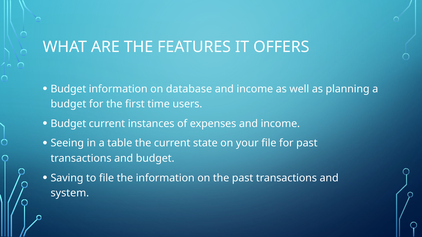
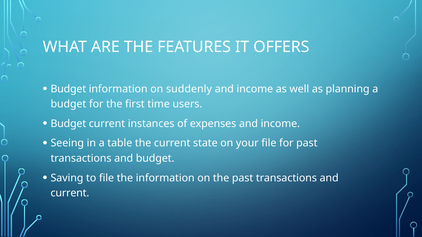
database: database -> suddenly
system at (70, 193): system -> current
